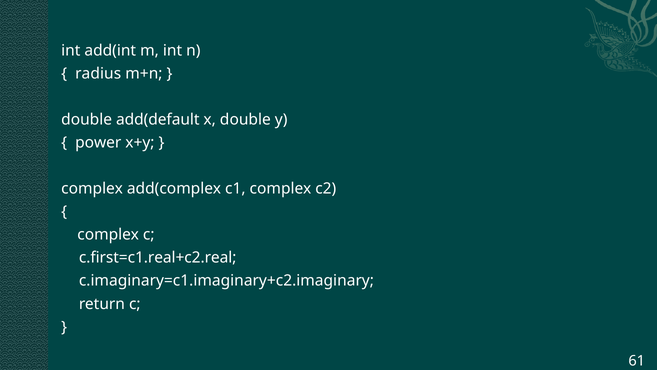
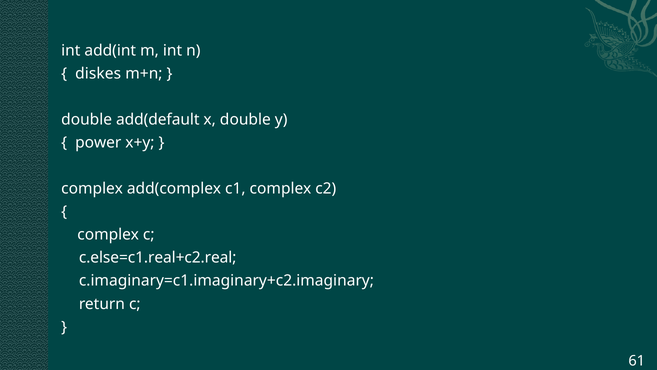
radius: radius -> diskes
c.first=c1.real+c2.real: c.first=c1.real+c2.real -> c.else=c1.real+c2.real
